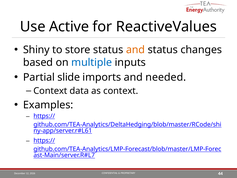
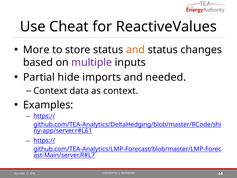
Active: Active -> Cheat
Shiny: Shiny -> More
multiple colour: blue -> purple
slide: slide -> hide
